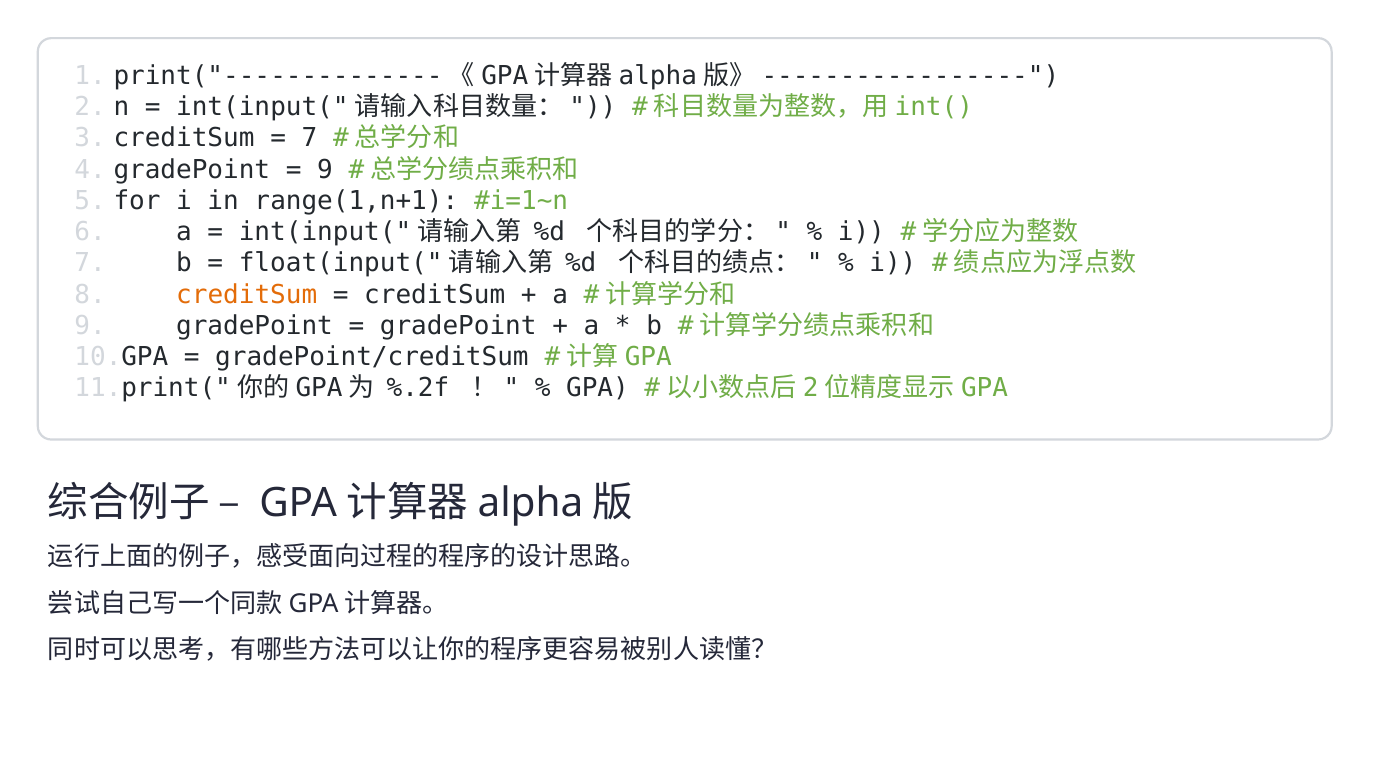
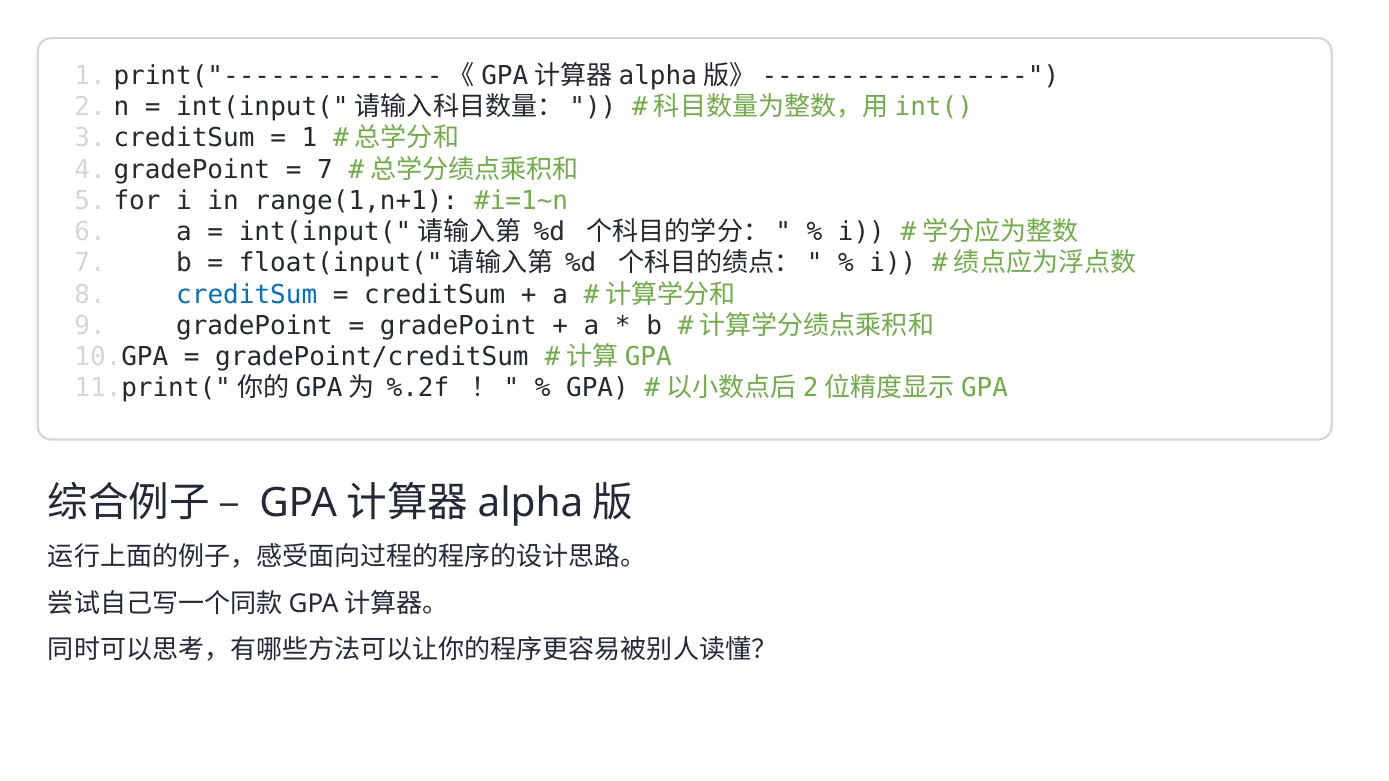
7 at (309, 138): 7 -> 1
9 at (325, 170): 9 -> 7
creditSum at (247, 295) colour: orange -> blue
